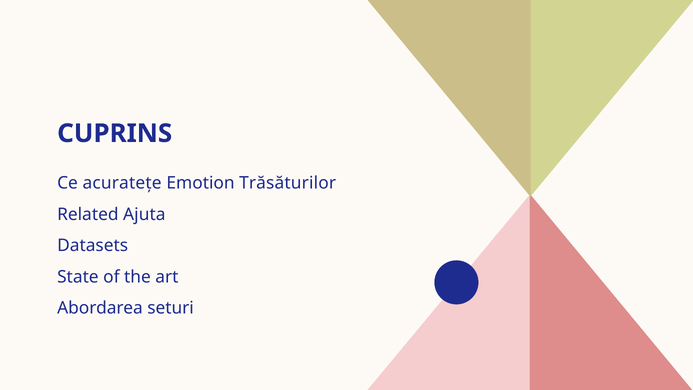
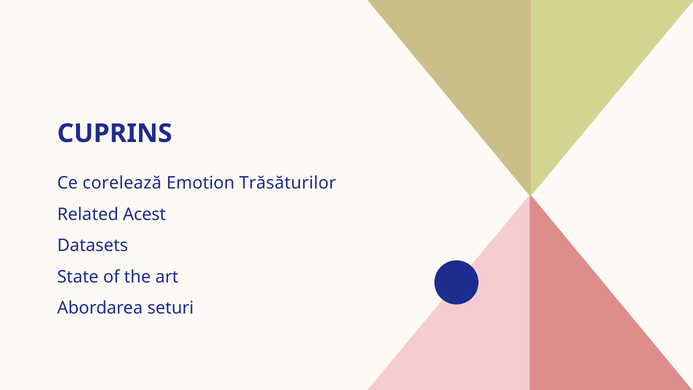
acuratețe: acuratețe -> corelează
Ajuta: Ajuta -> Acest
